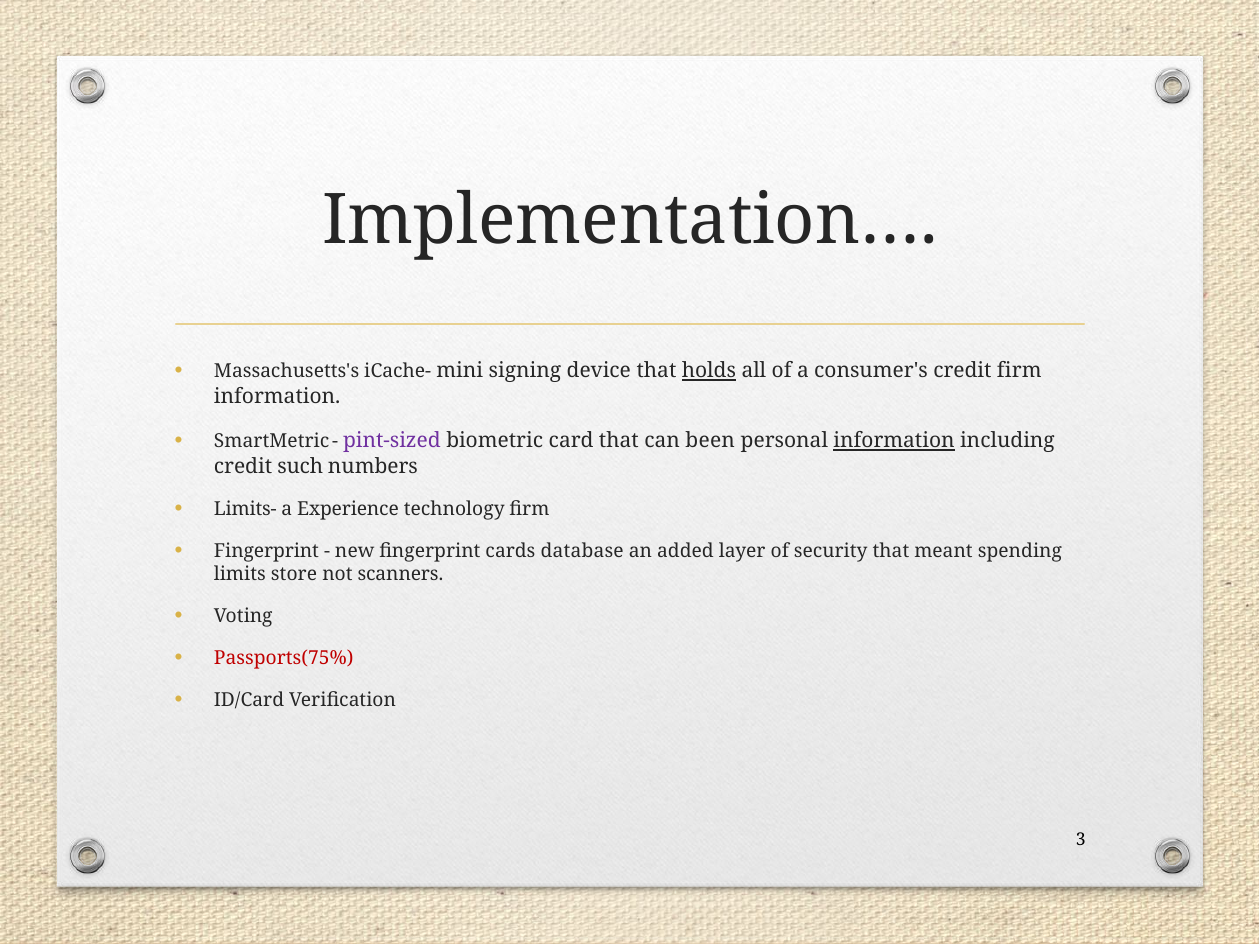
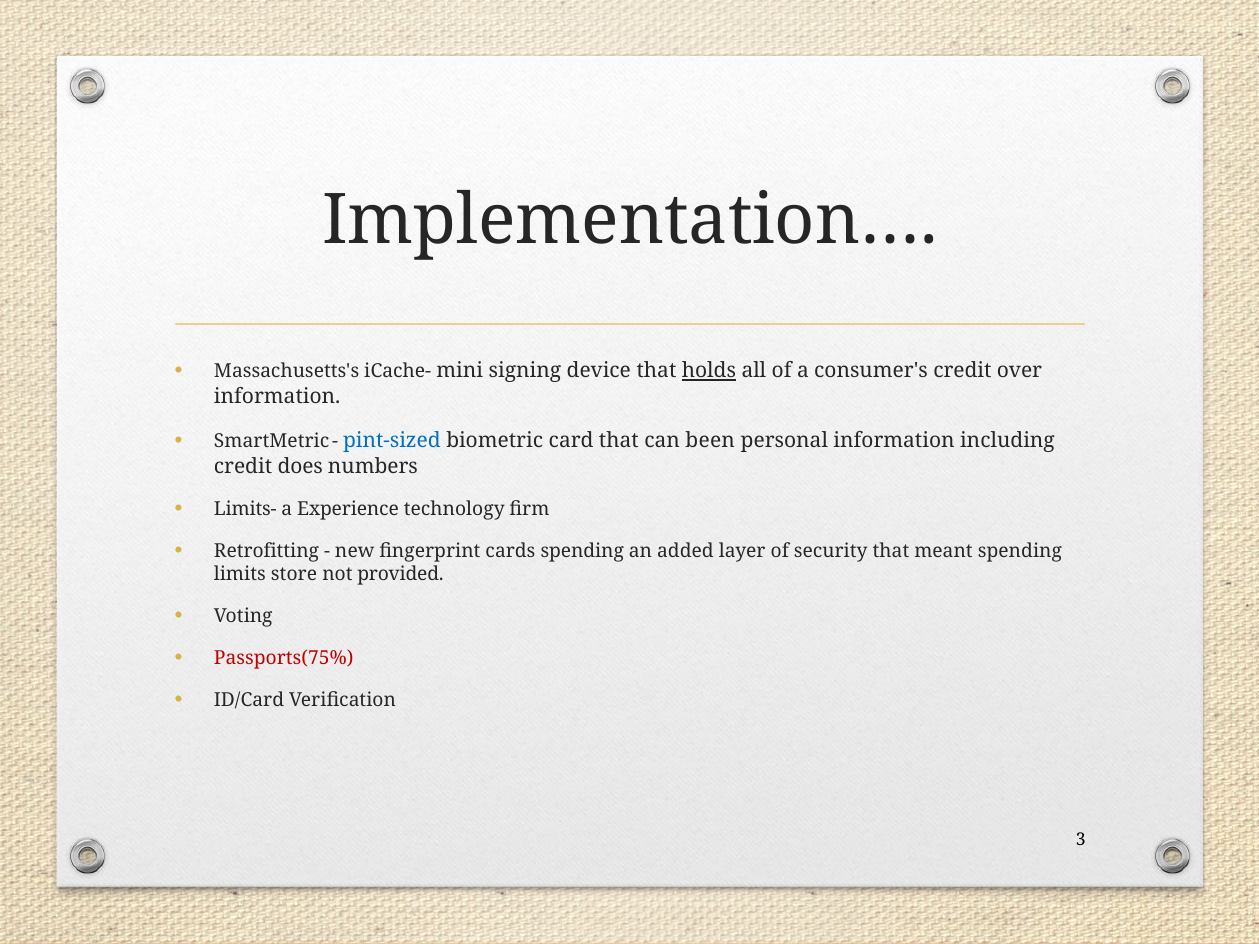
credit firm: firm -> over
pint-sized colour: purple -> blue
information at (894, 441) underline: present -> none
such: such -> does
Fingerprint at (266, 551): Fingerprint -> Retrofitting
cards database: database -> spending
scanners: scanners -> provided
